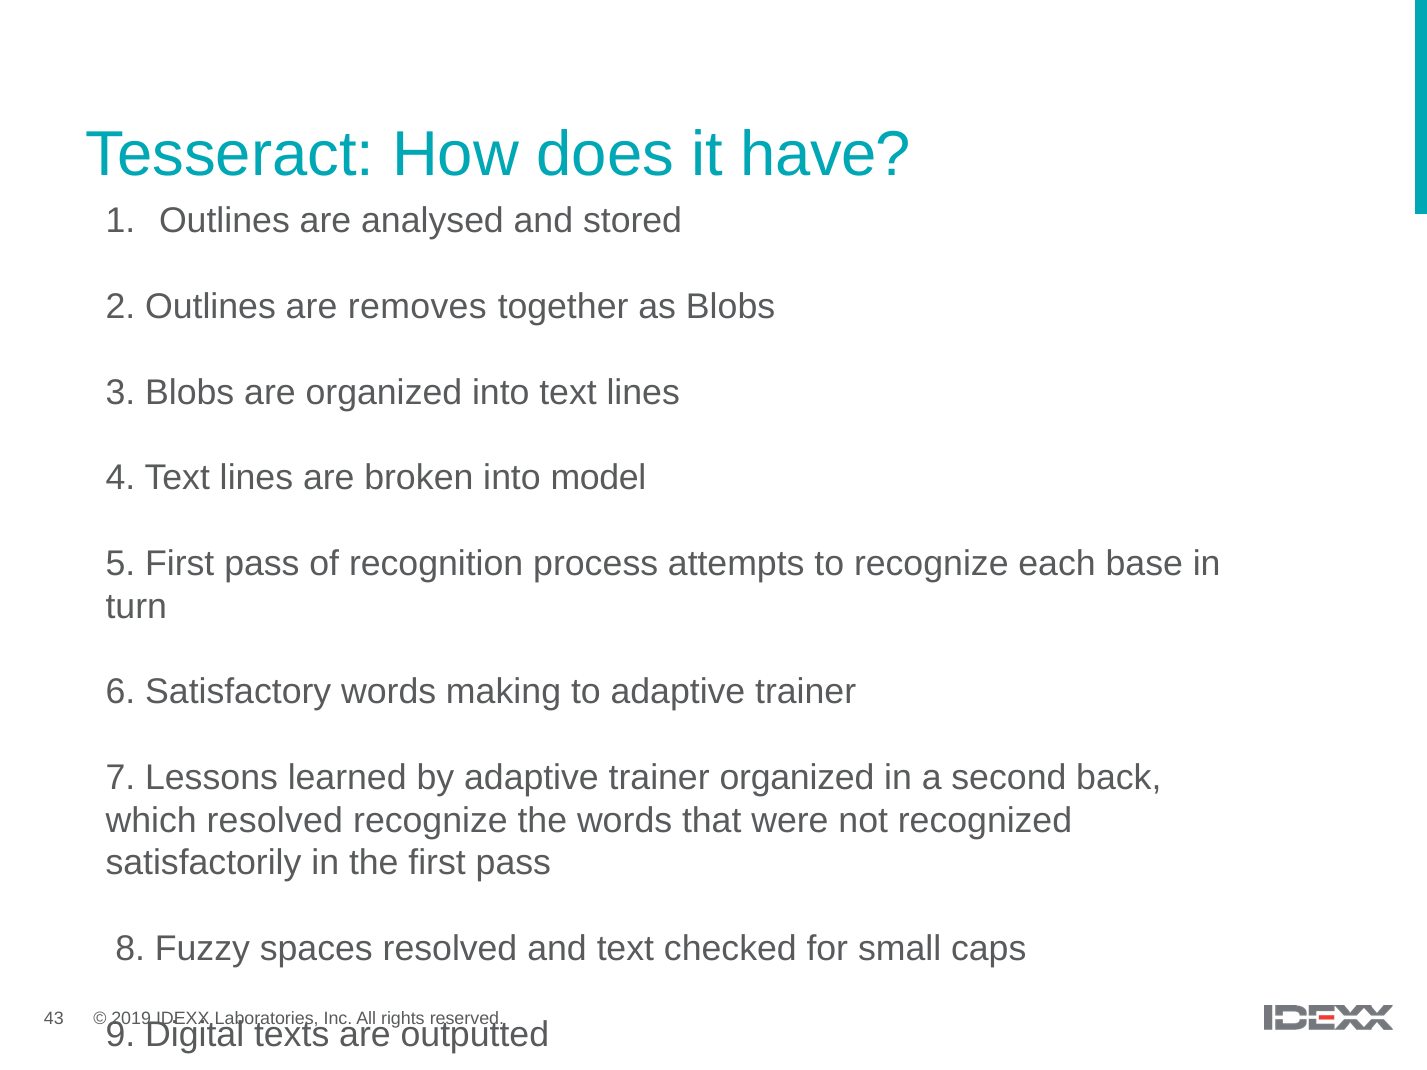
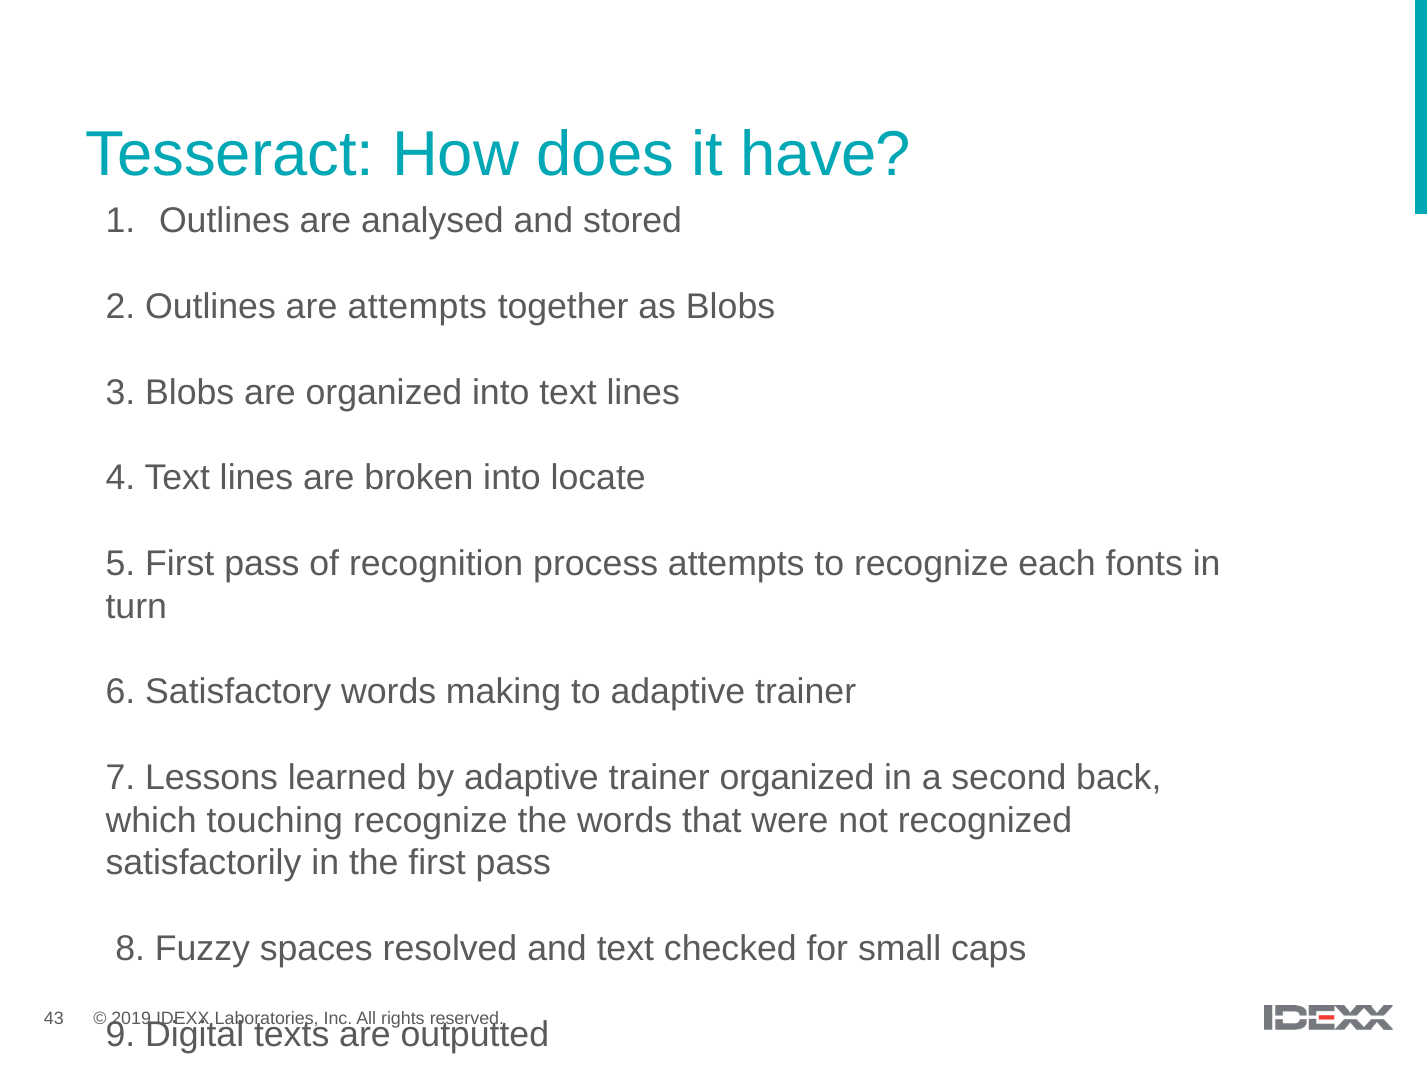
are removes: removes -> attempts
model: model -> locate
base: base -> fonts
which resolved: resolved -> touching
